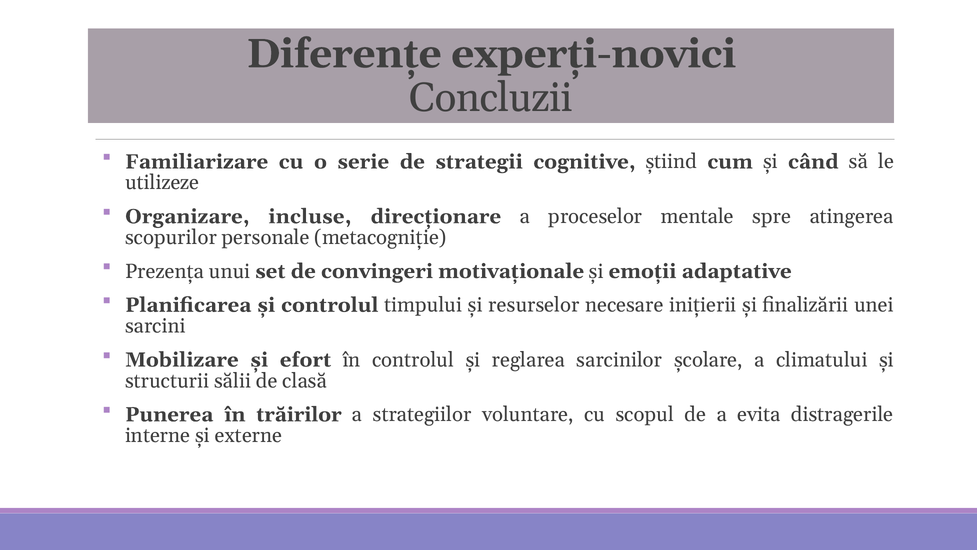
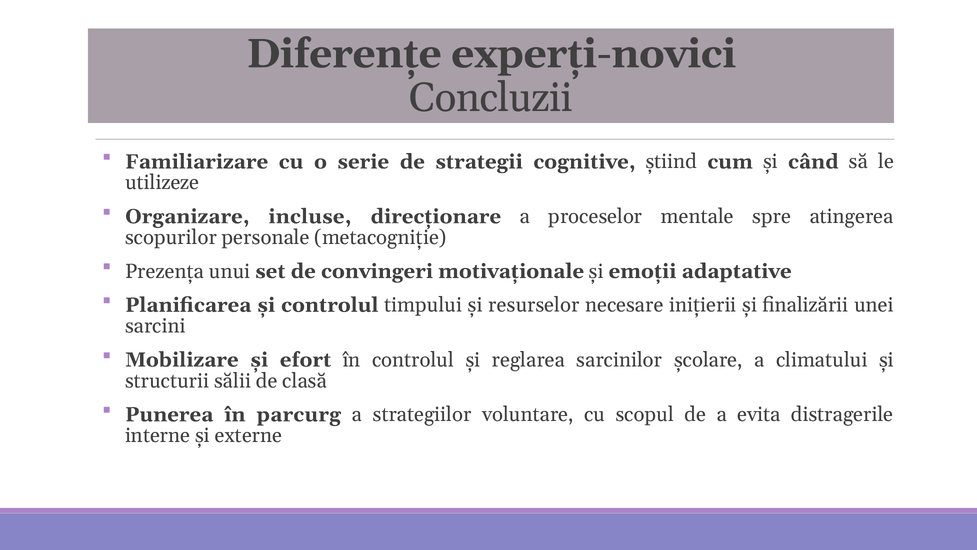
trăirilor: trăirilor -> parcurg
